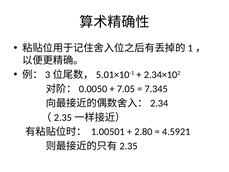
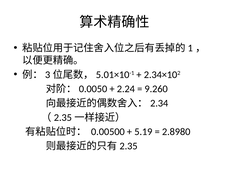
7.05: 7.05 -> 2.24
7.345: 7.345 -> 9.260
1.00501: 1.00501 -> 0.00500
2.80: 2.80 -> 5.19
4.5921: 4.5921 -> 2.8980
